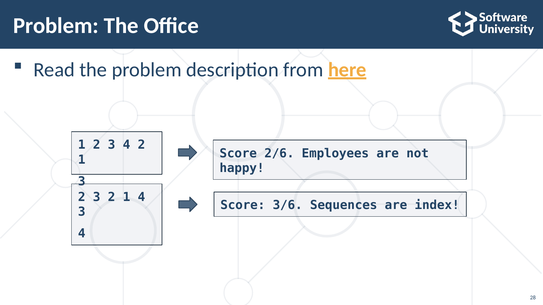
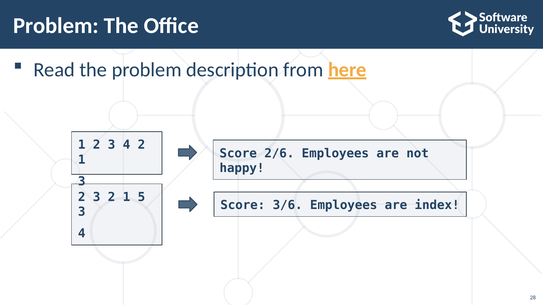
1 4: 4 -> 5
Sequences: Sequences -> Employeеs
